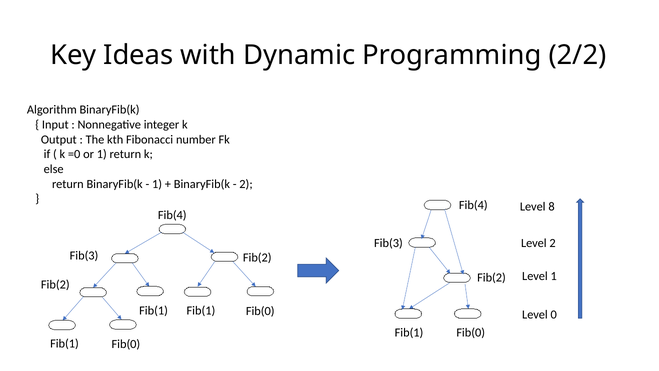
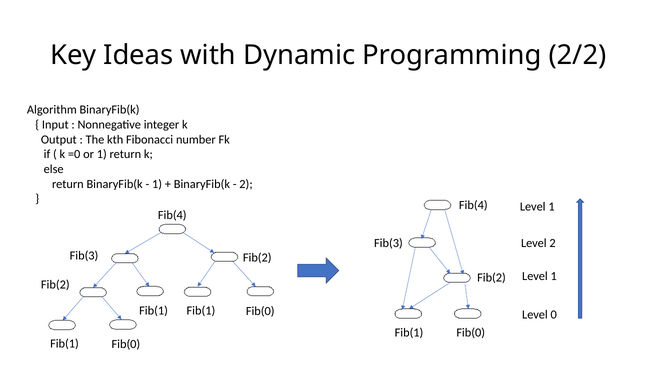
8 at (552, 206): 8 -> 1
